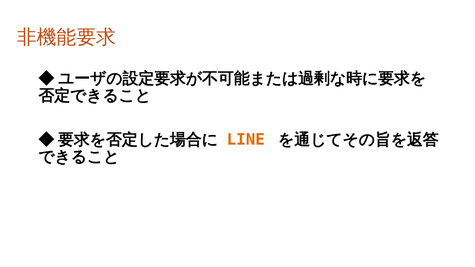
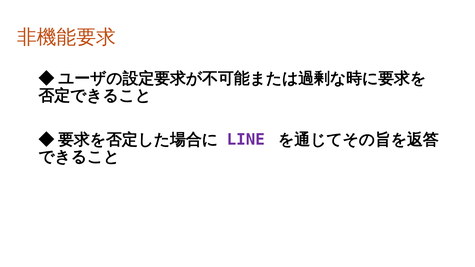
LINE colour: orange -> purple
